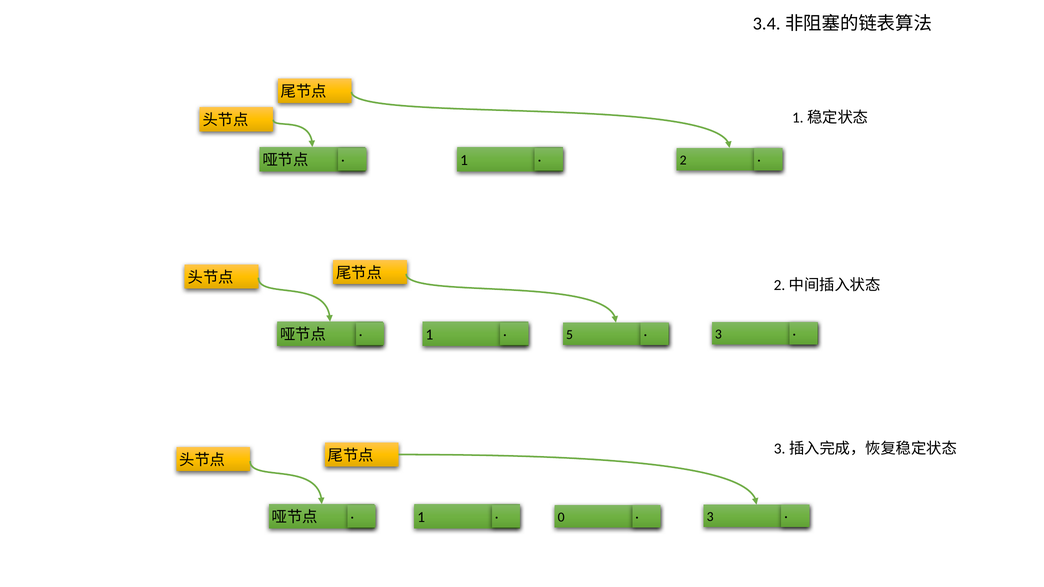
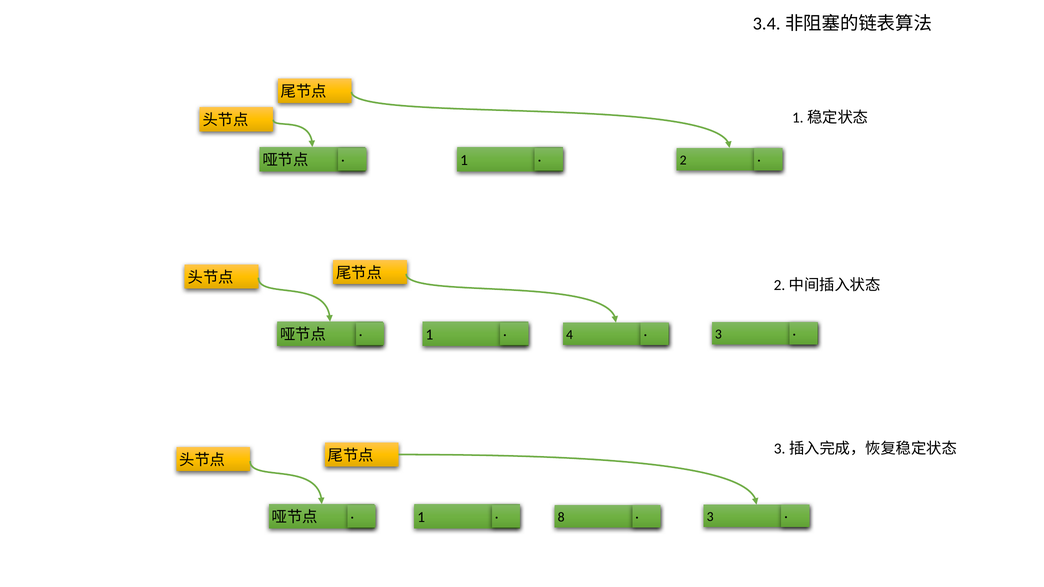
5: 5 -> 4
0: 0 -> 8
